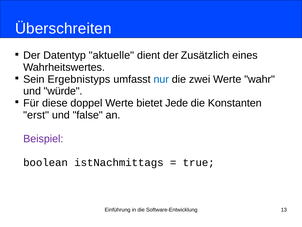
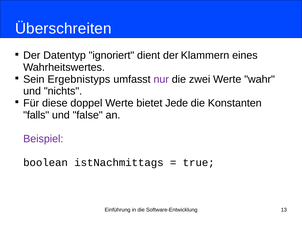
aktuelle: aktuelle -> ignoriert
Zusätzlich: Zusätzlich -> Klammern
nur colour: blue -> purple
würde: würde -> nichts
erst: erst -> falls
